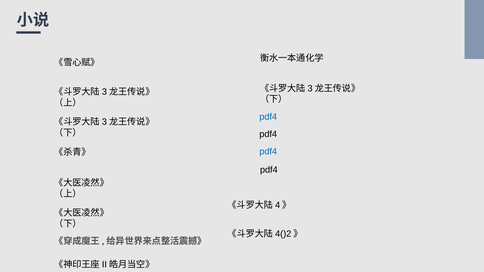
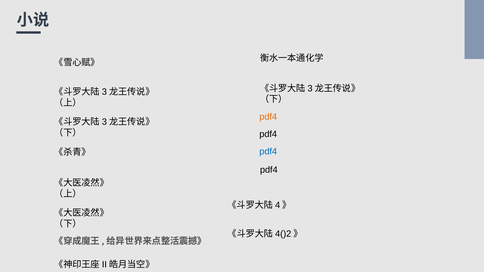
pdf4 at (268, 117) colour: blue -> orange
